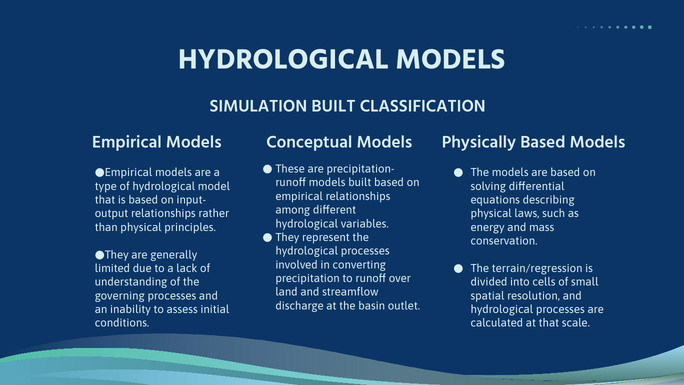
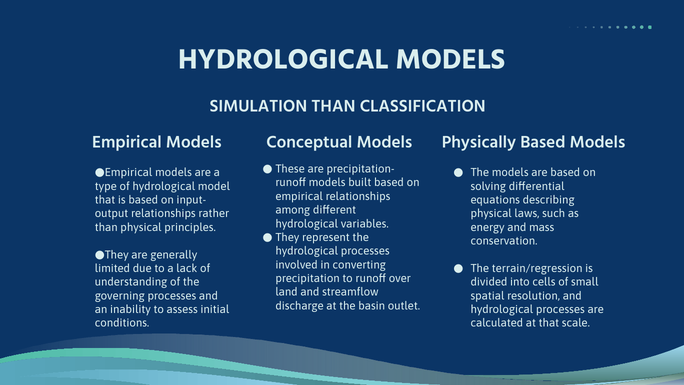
SIMULATION BUILT: BUILT -> THAN
